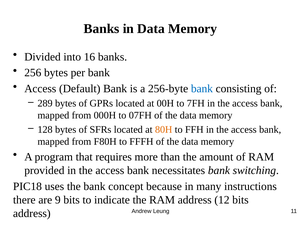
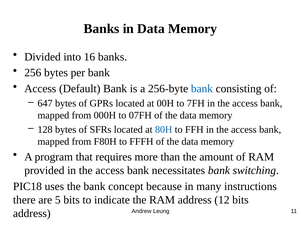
289: 289 -> 647
80H colour: orange -> blue
9: 9 -> 5
